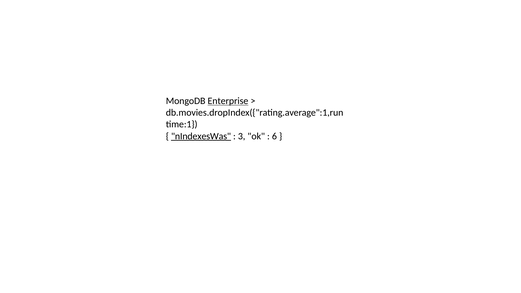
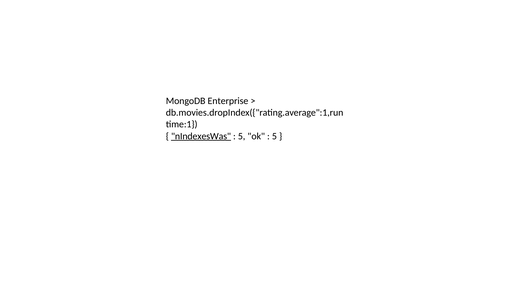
Enterprise underline: present -> none
3 at (242, 136): 3 -> 5
6 at (274, 136): 6 -> 5
